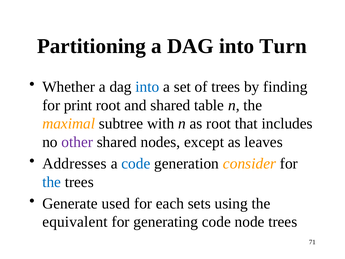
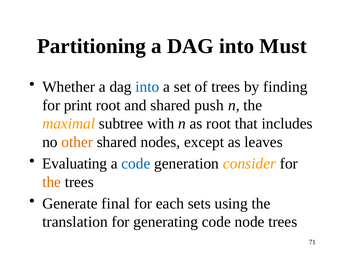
Turn: Turn -> Must
table: table -> push
other colour: purple -> orange
Addresses: Addresses -> Evaluating
the at (52, 182) colour: blue -> orange
used: used -> final
equivalent: equivalent -> translation
